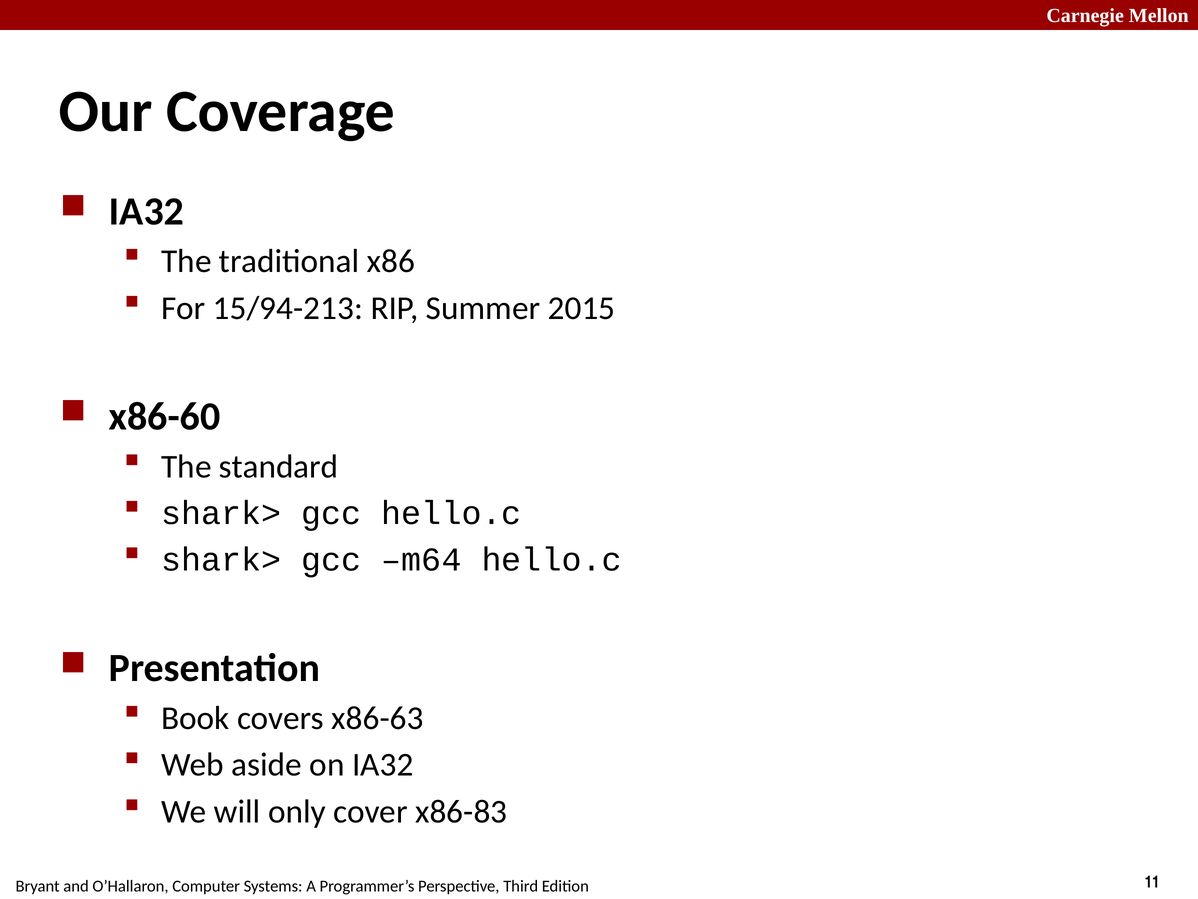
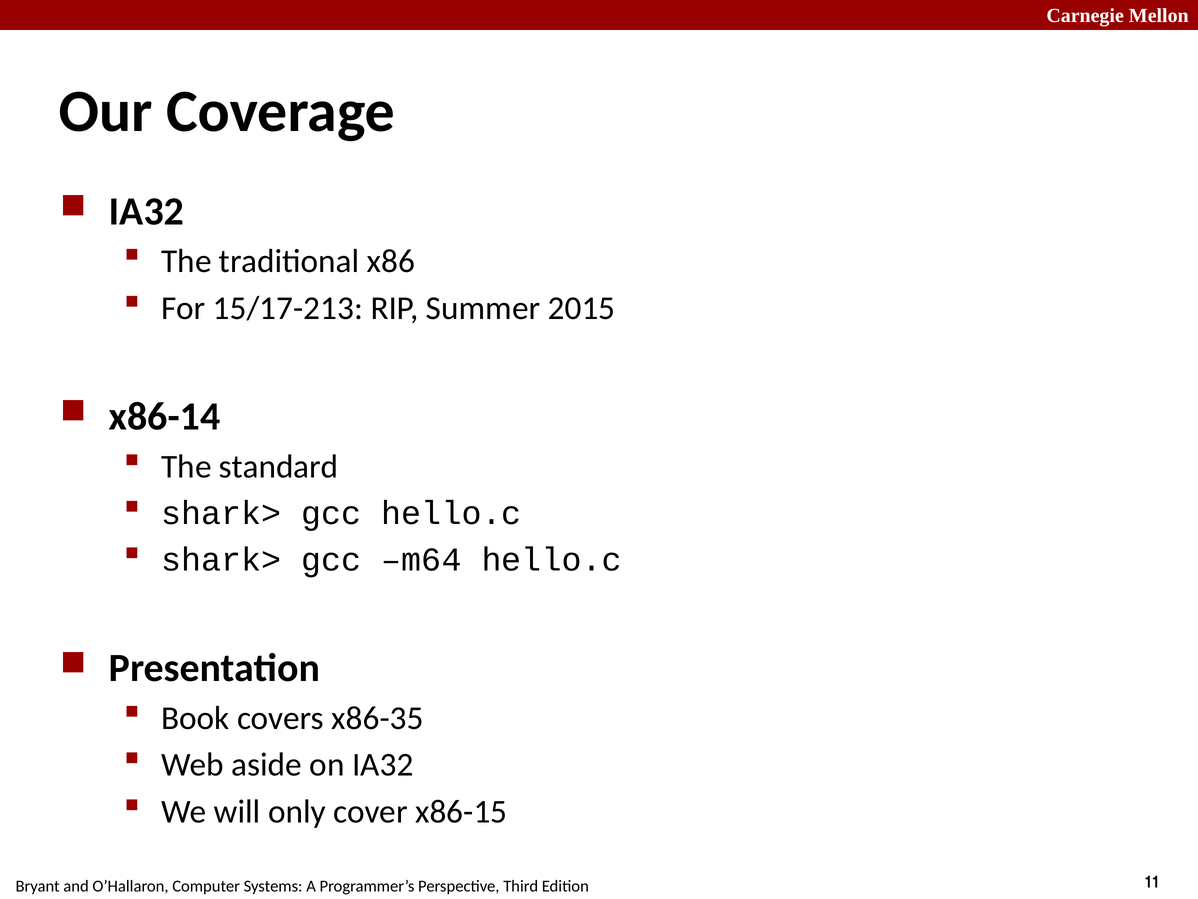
15/94-213: 15/94-213 -> 15/17-213
x86-60: x86-60 -> x86-14
x86-63: x86-63 -> x86-35
x86-83: x86-83 -> x86-15
